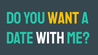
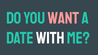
want colour: yellow -> pink
